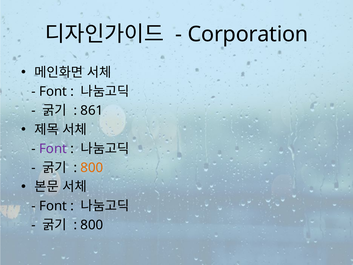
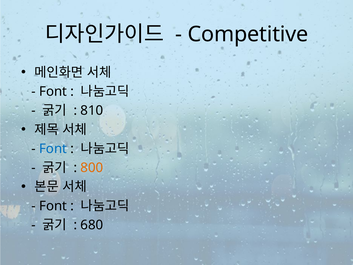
Corporation: Corporation -> Competitive
861: 861 -> 810
Font at (53, 149) colour: purple -> blue
800 at (92, 225): 800 -> 680
